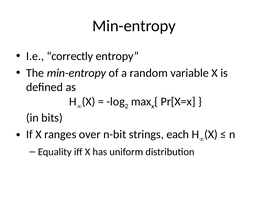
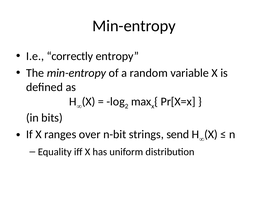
each: each -> send
